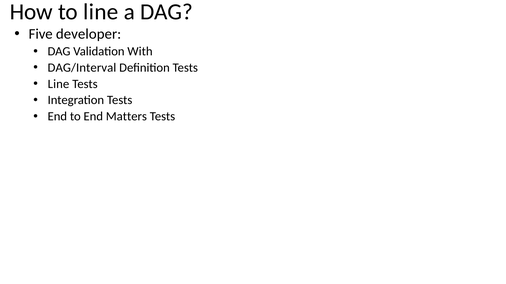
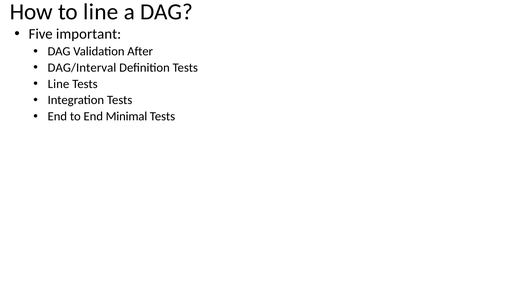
developer: developer -> important
With: With -> After
Matters: Matters -> Minimal
